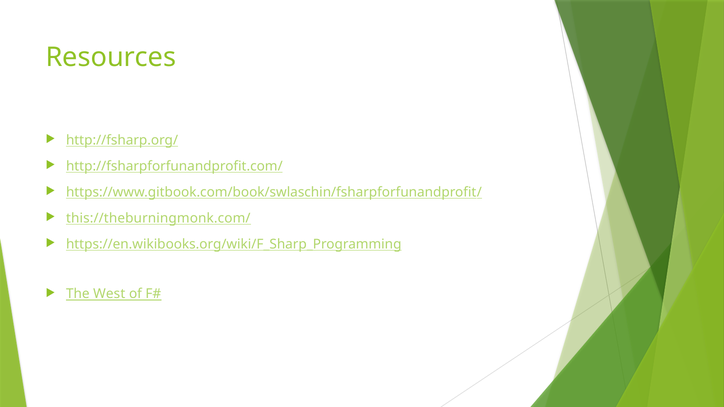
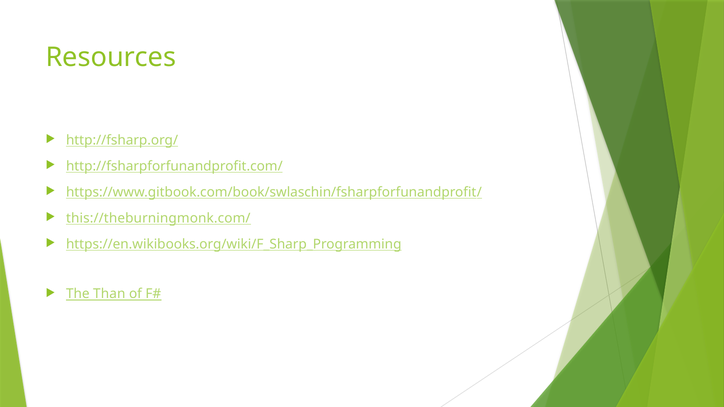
West: West -> Than
